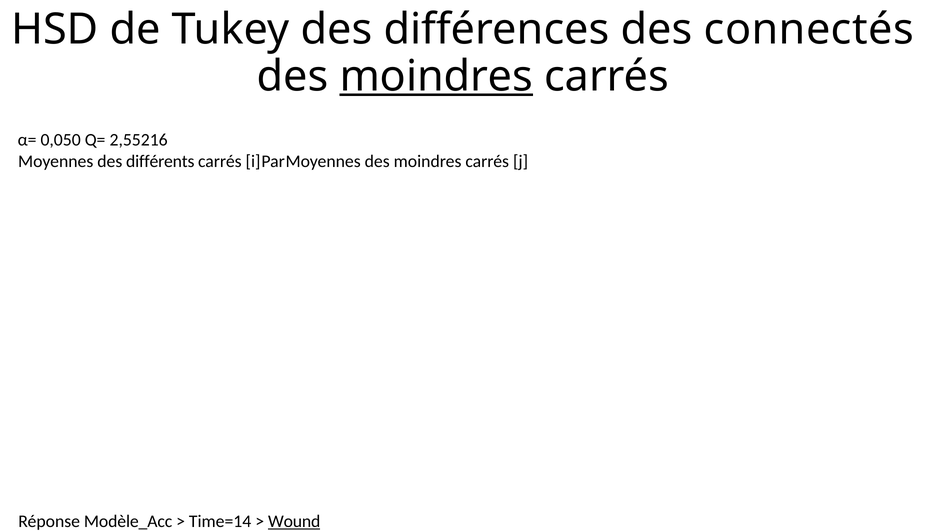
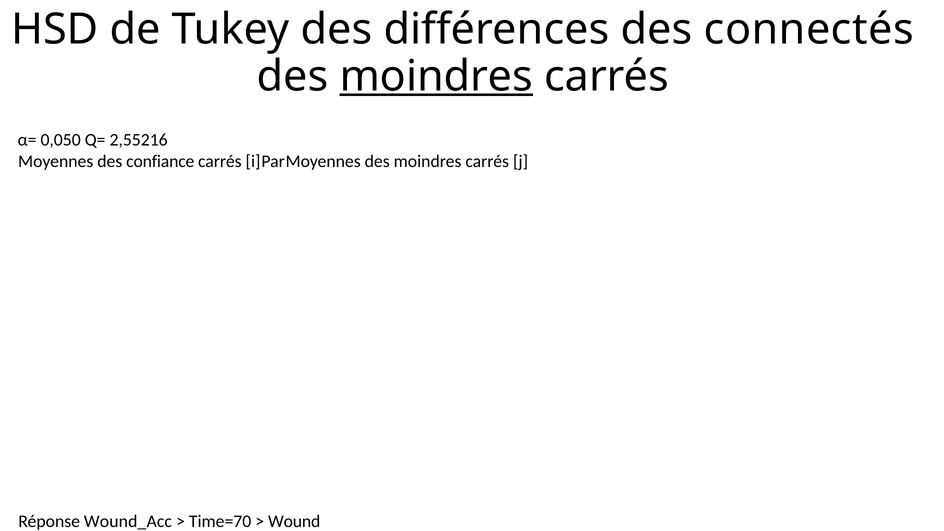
différents: différents -> confiance
Modèle_Acc: Modèle_Acc -> Wound_Acc
Time=14: Time=14 -> Time=70
Wound underline: present -> none
